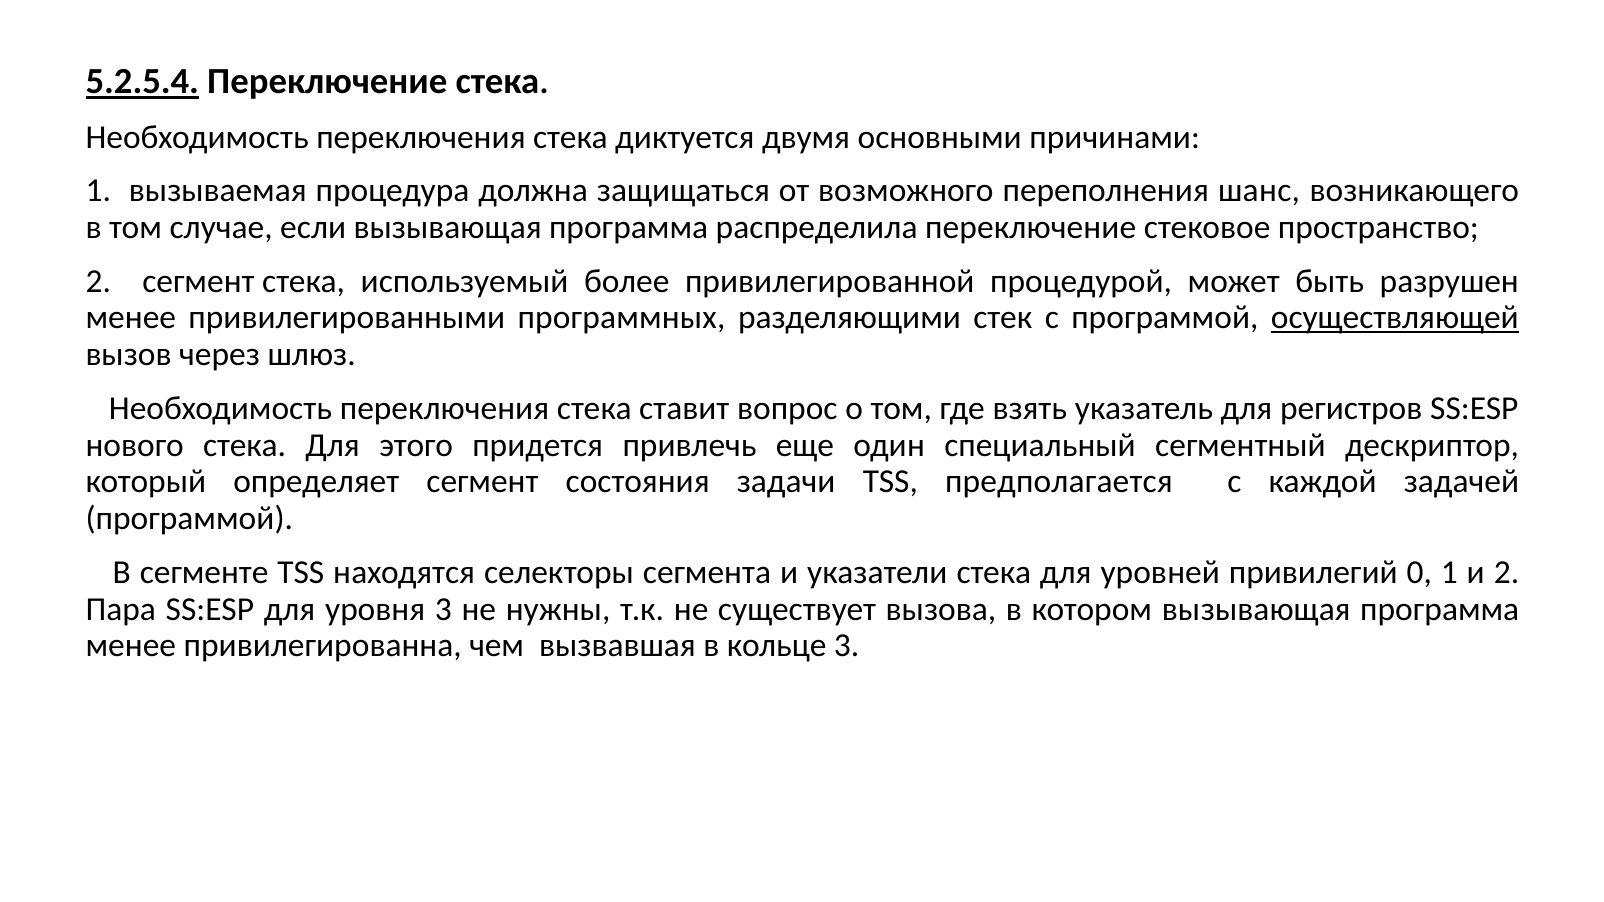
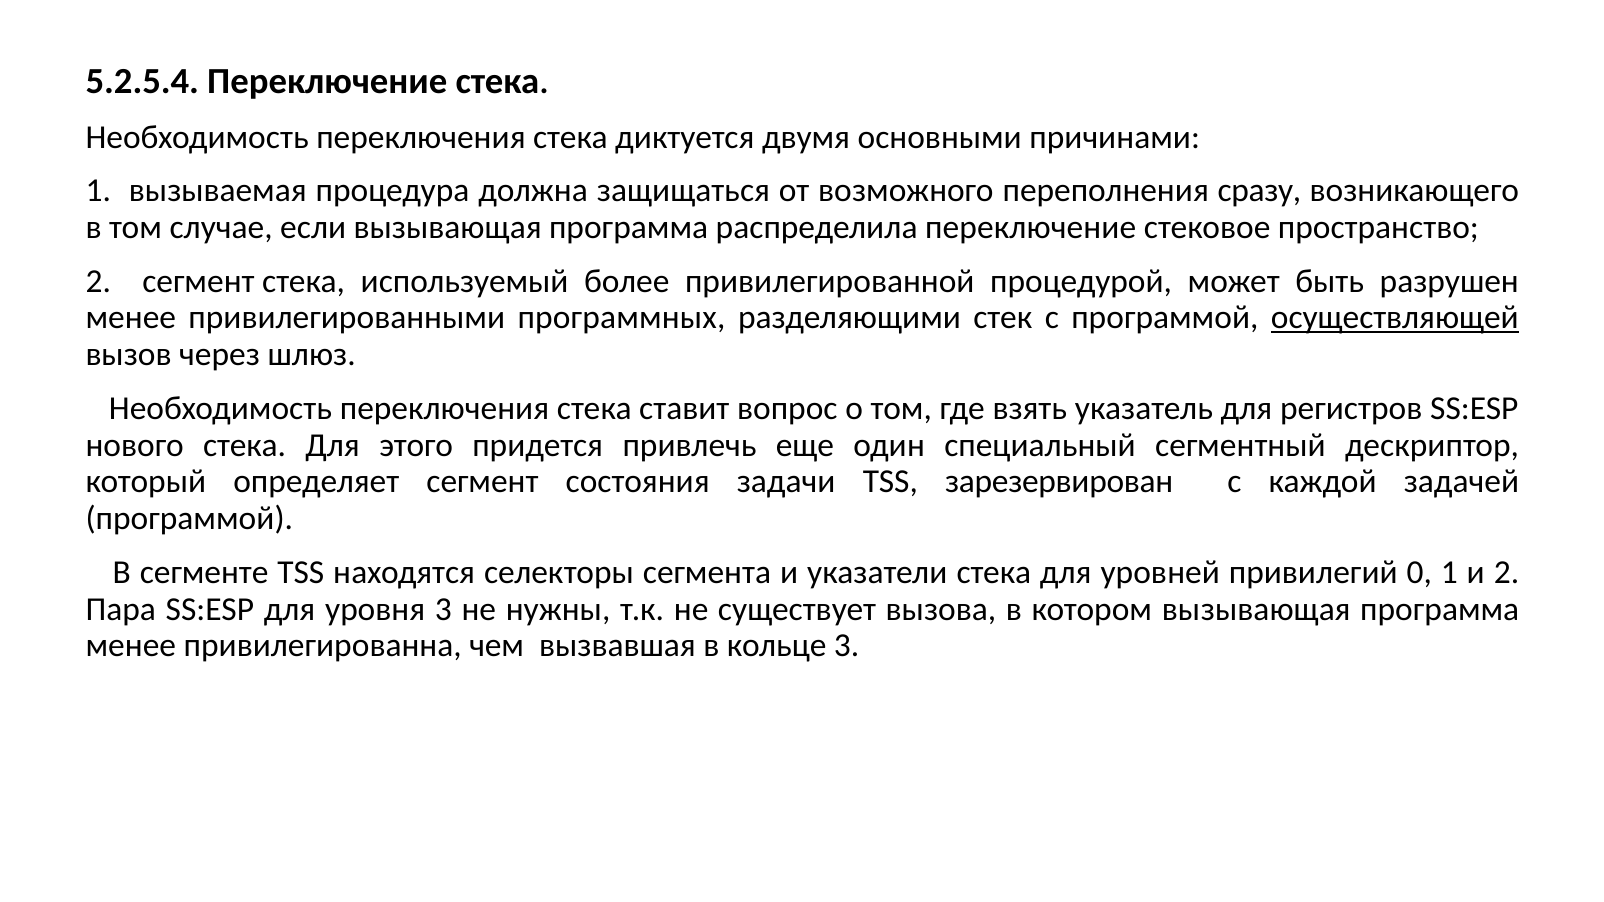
5.2.5.4 underline: present -> none
шанс: шанс -> сразу
предполагается: предполагается -> зарезервирован
